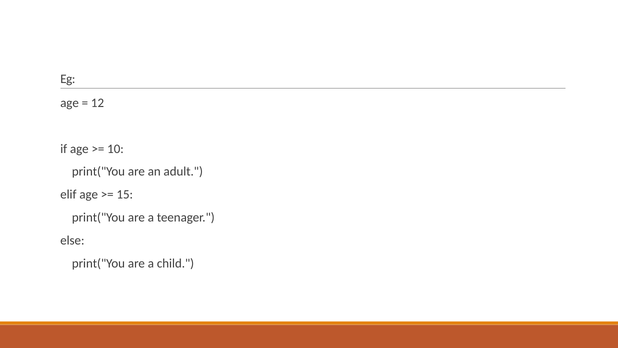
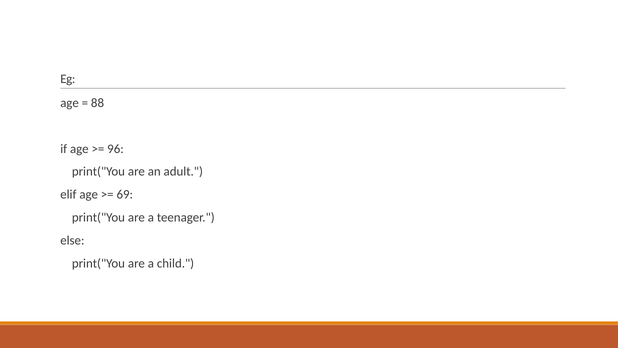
12: 12 -> 88
10: 10 -> 96
15: 15 -> 69
